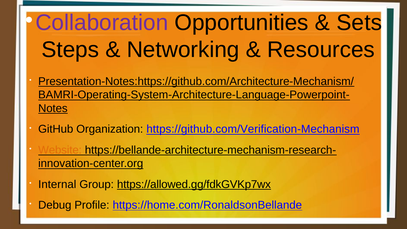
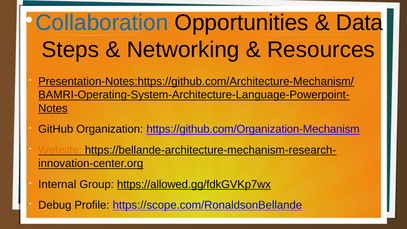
Collaboration colour: purple -> blue
Sets: Sets -> Data
https://github.com/Verification-Mechanism: https://github.com/Verification-Mechanism -> https://github.com/Organization-Mechanism
https://home.com/RonaldsonBellande: https://home.com/RonaldsonBellande -> https://scope.com/RonaldsonBellande
